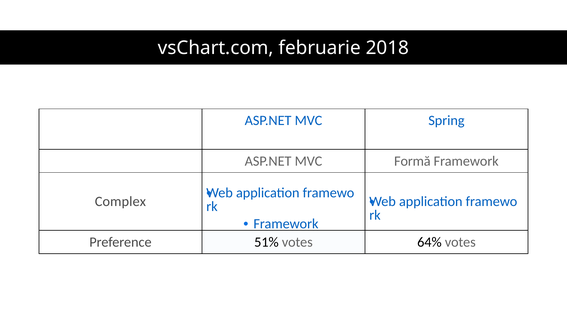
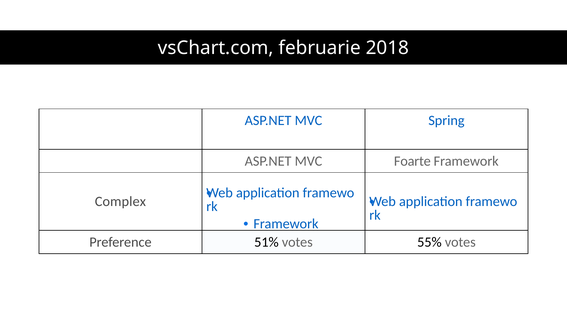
Formă: Formă -> Foarte
64%: 64% -> 55%
